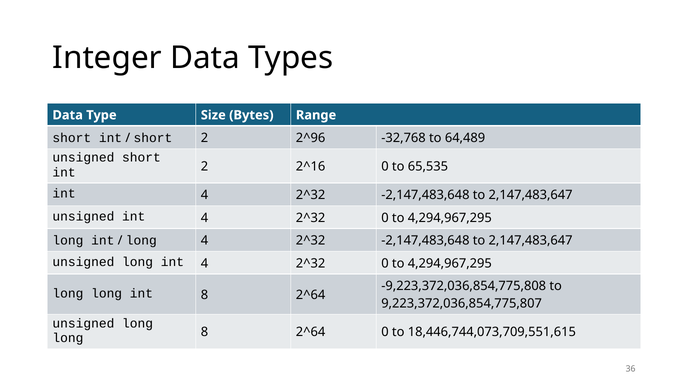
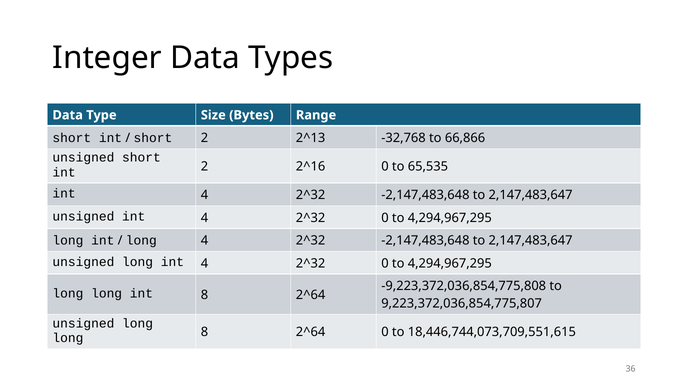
2^96: 2^96 -> 2^13
64,489: 64,489 -> 66,866
